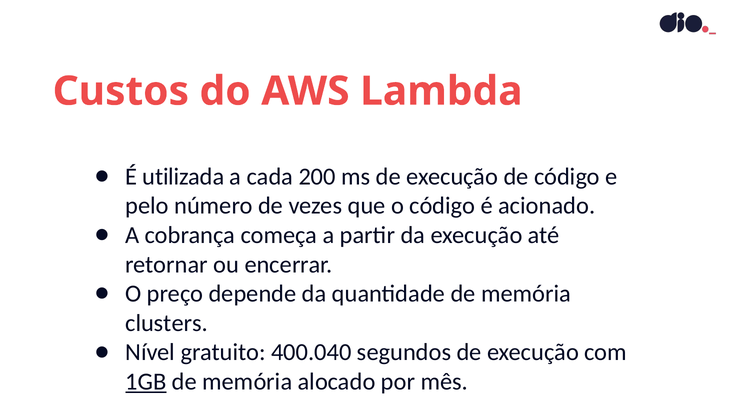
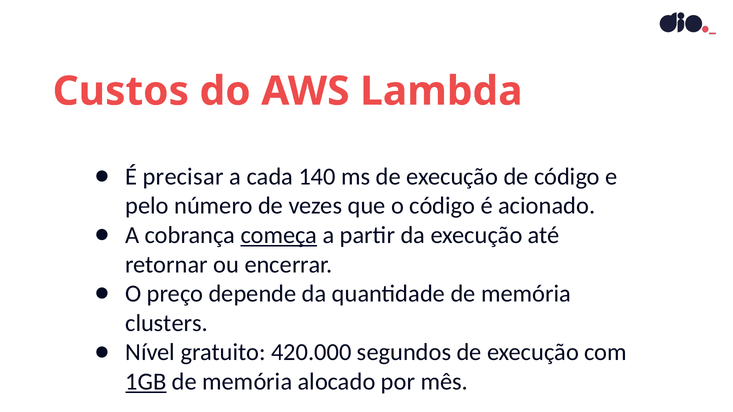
utilizada: utilizada -> precisar
200: 200 -> 140
começa underline: none -> present
400.040: 400.040 -> 420.000
